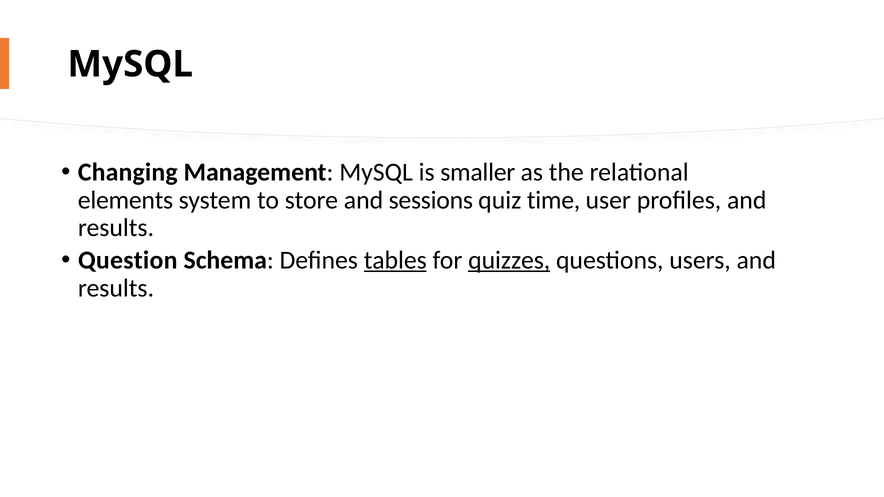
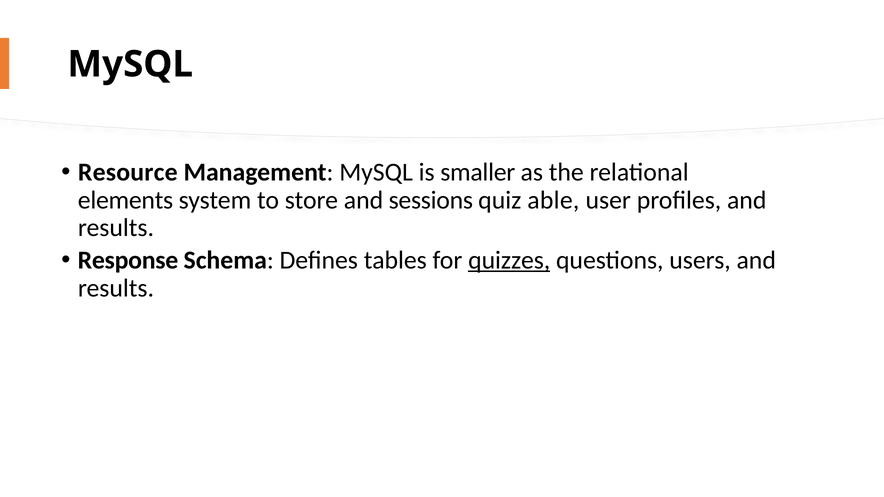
Changing: Changing -> Resource
time: time -> able
Question: Question -> Response
tables underline: present -> none
